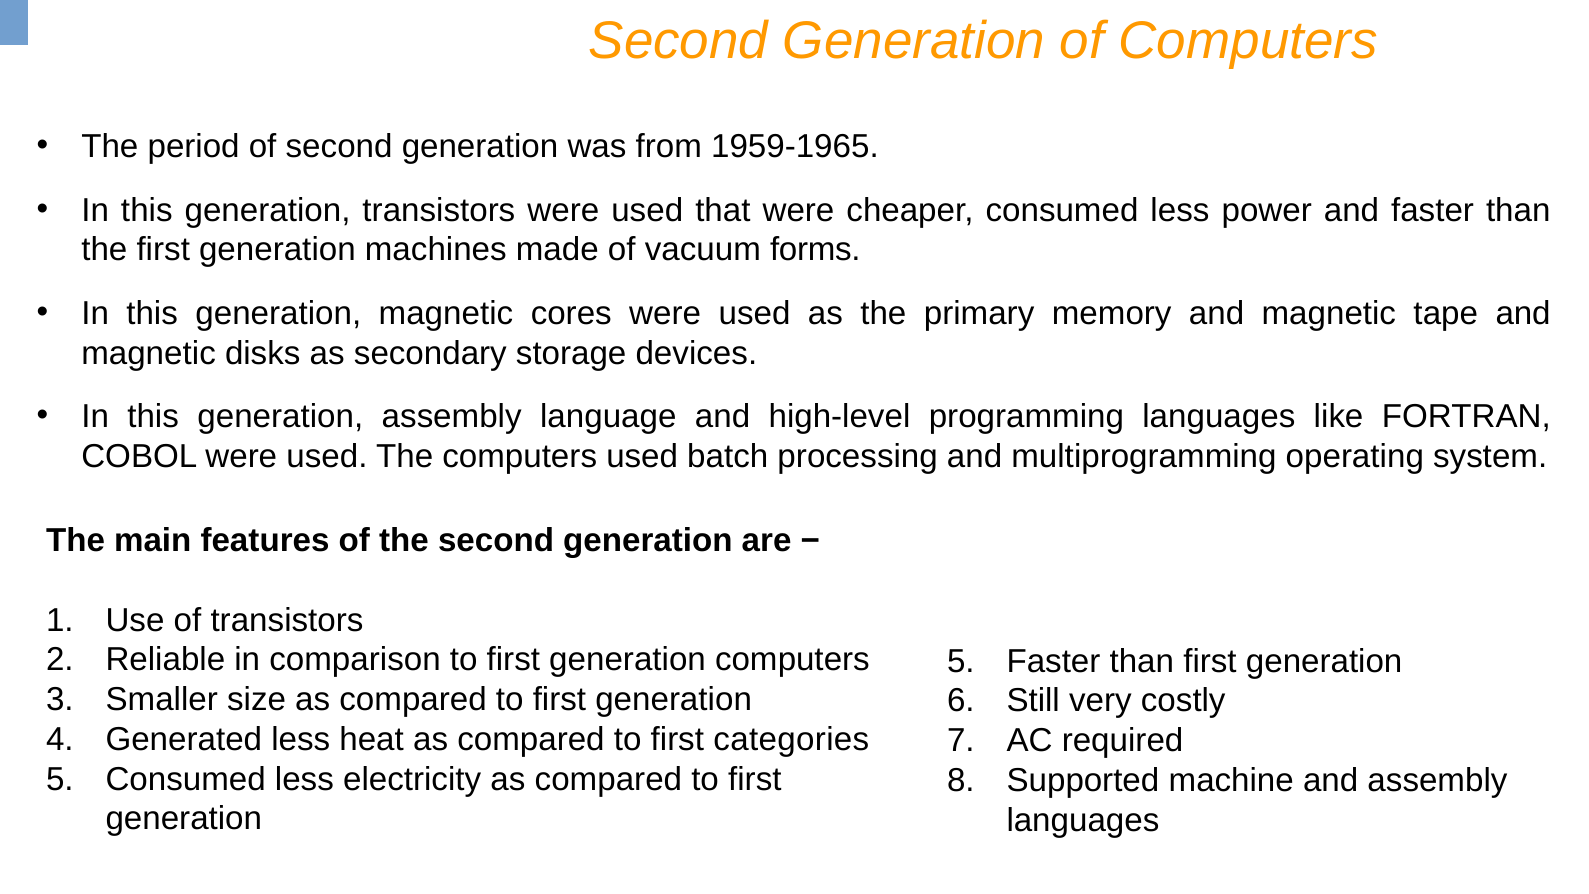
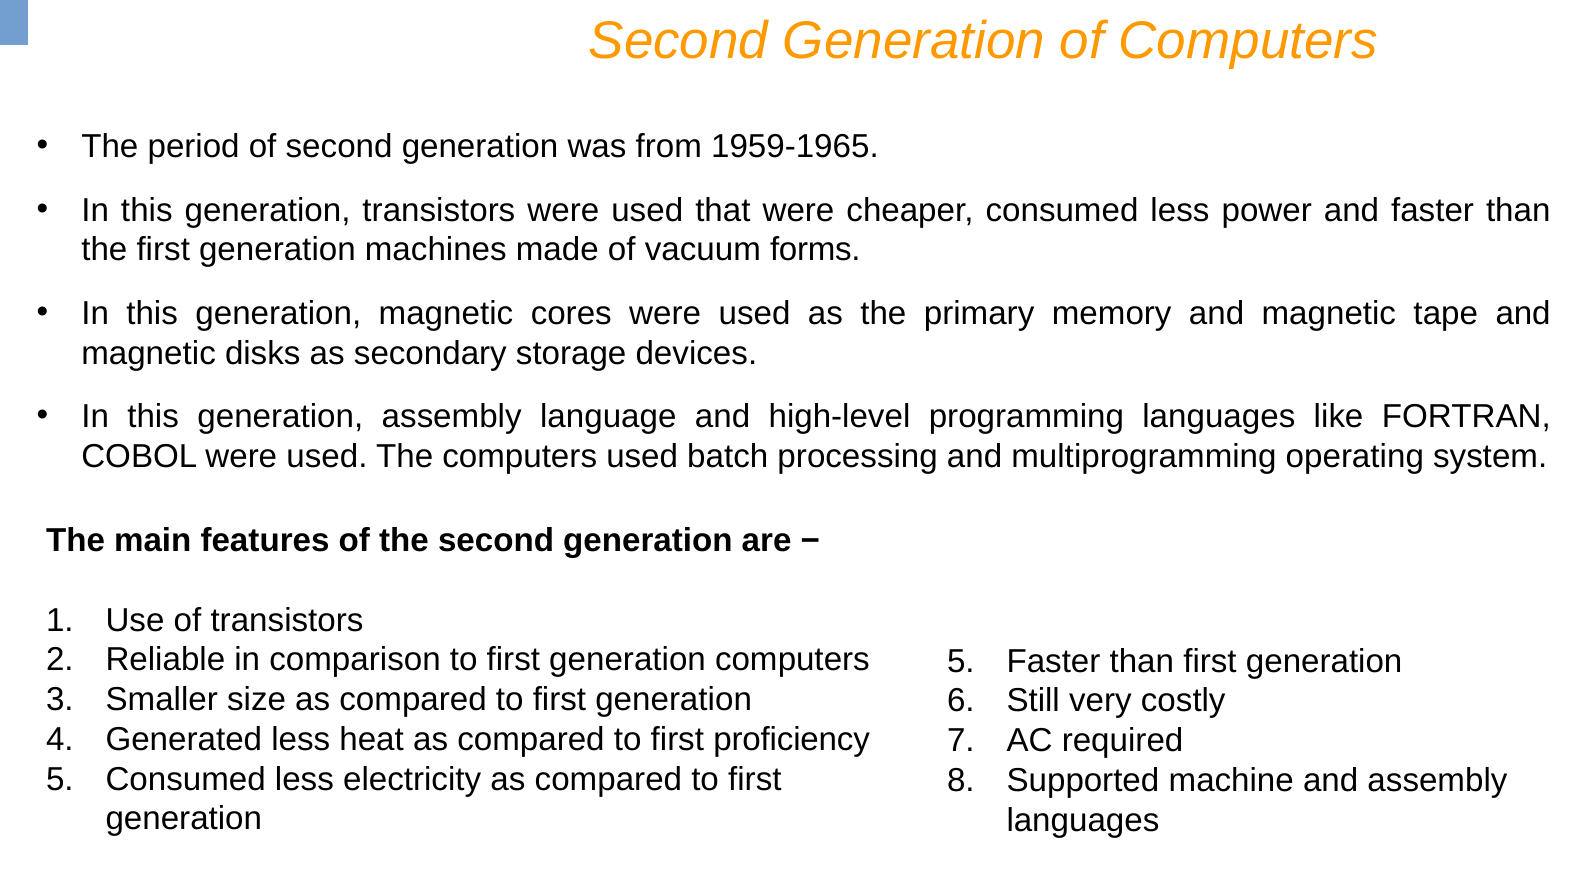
categories: categories -> proficiency
